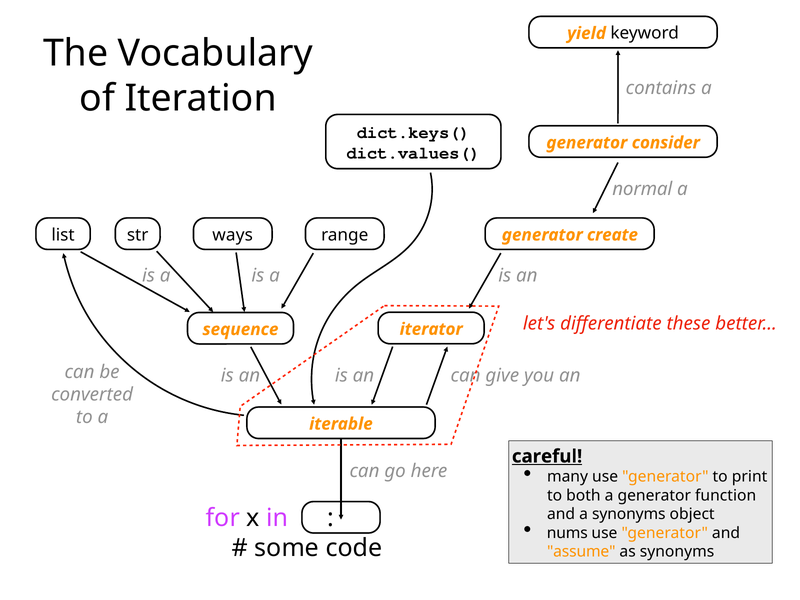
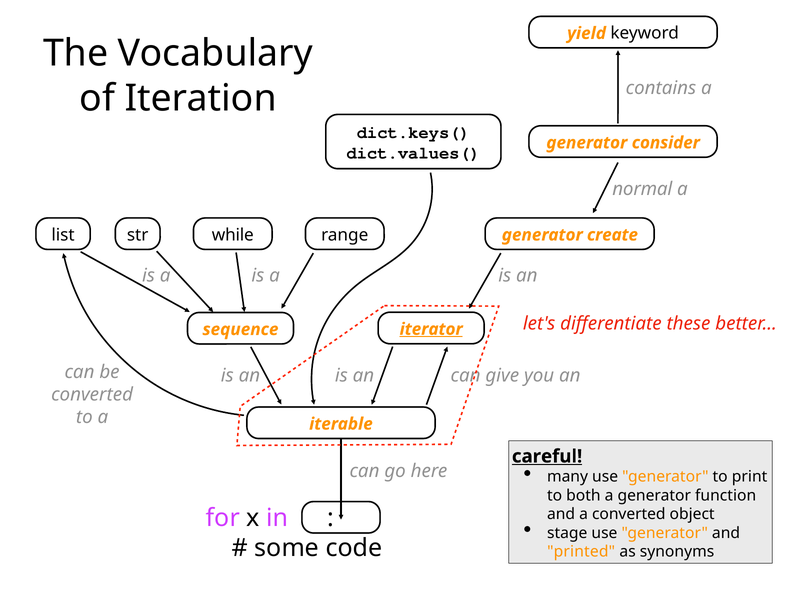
ways: ways -> while
iterator underline: none -> present
a synonyms: synonyms -> converted
nums: nums -> stage
assume: assume -> printed
